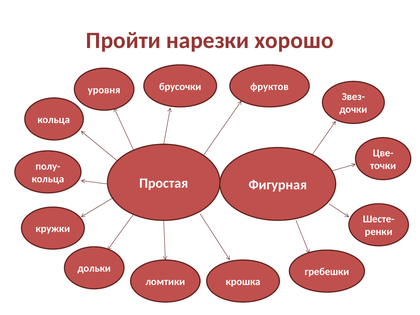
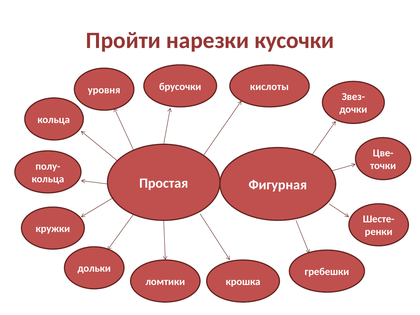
хорошо: хорошо -> кусочки
фруктов: фруктов -> кислоты
